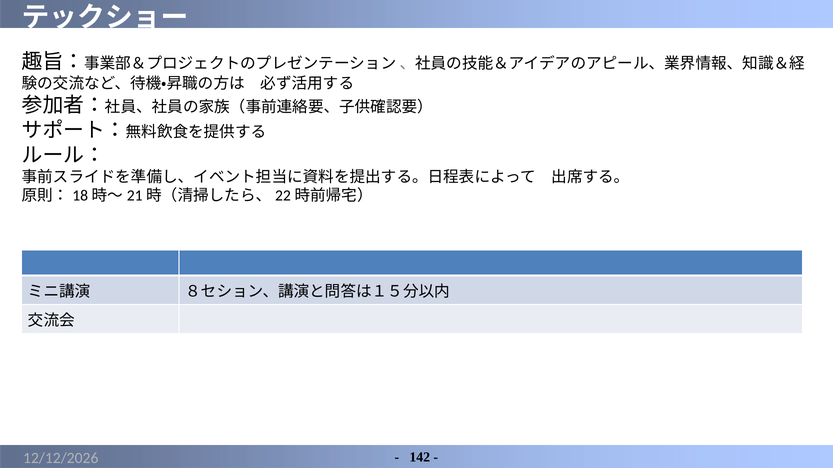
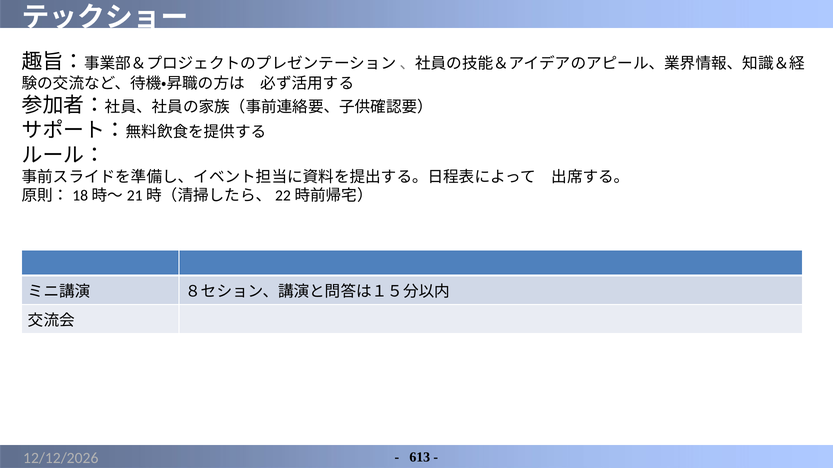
142: 142 -> 613
